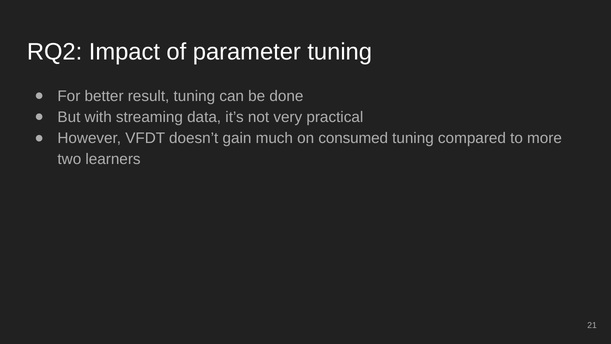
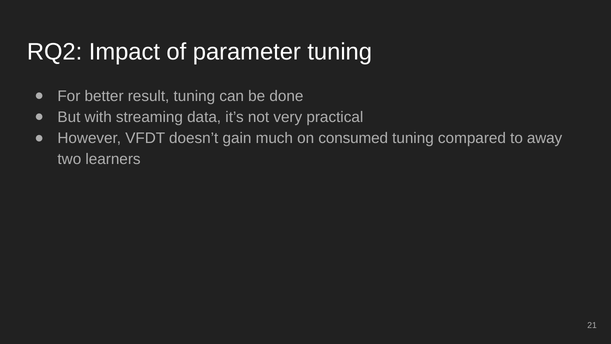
more: more -> away
